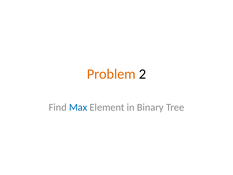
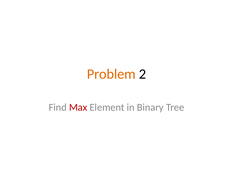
Max colour: blue -> red
